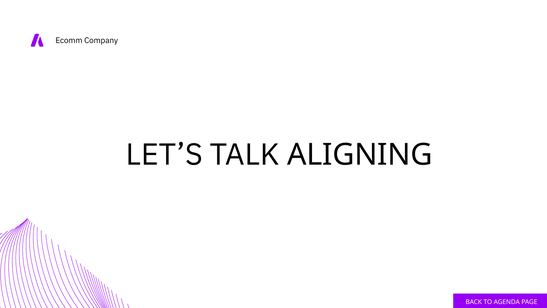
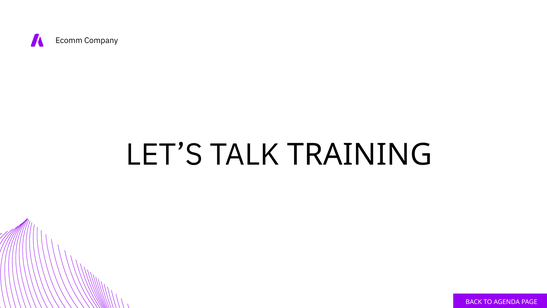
ALIGNING: ALIGNING -> TRAINING
